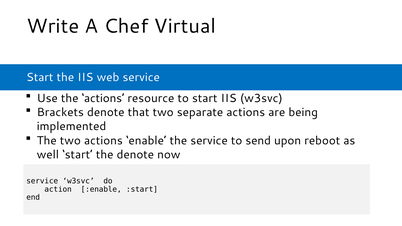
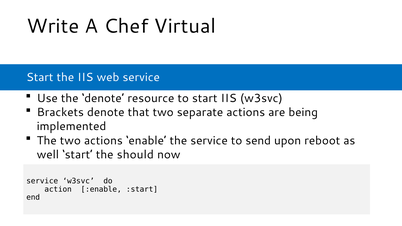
the actions: actions -> denote
the denote: denote -> should
